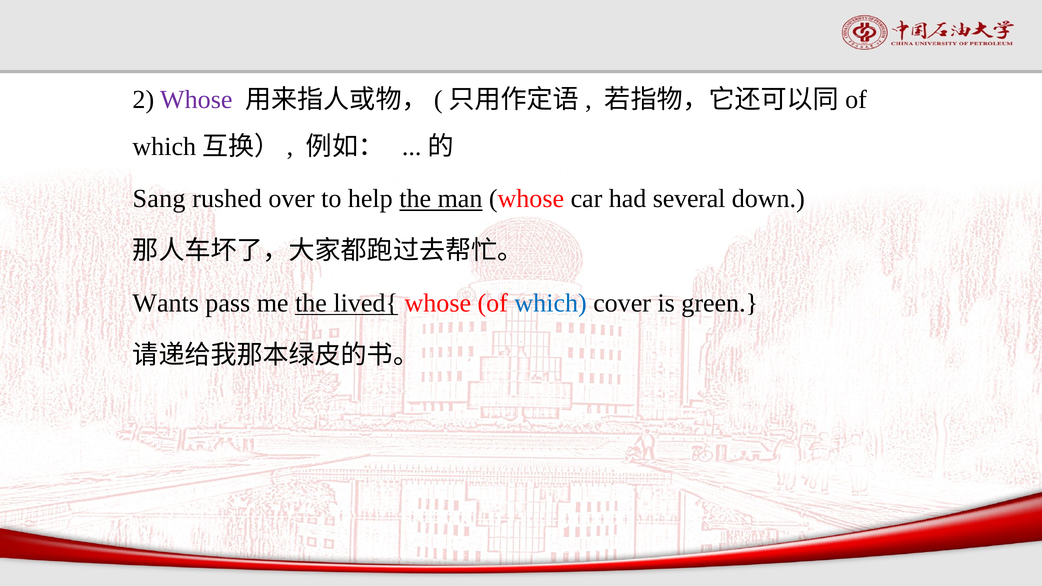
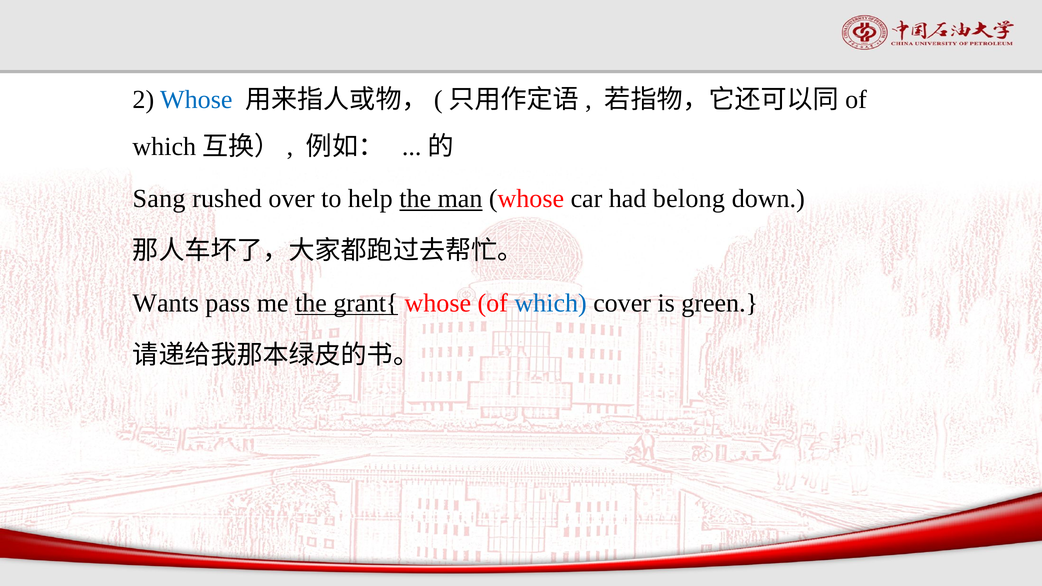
Whose at (196, 100) colour: purple -> blue
several: several -> belong
lived{: lived{ -> grant{
